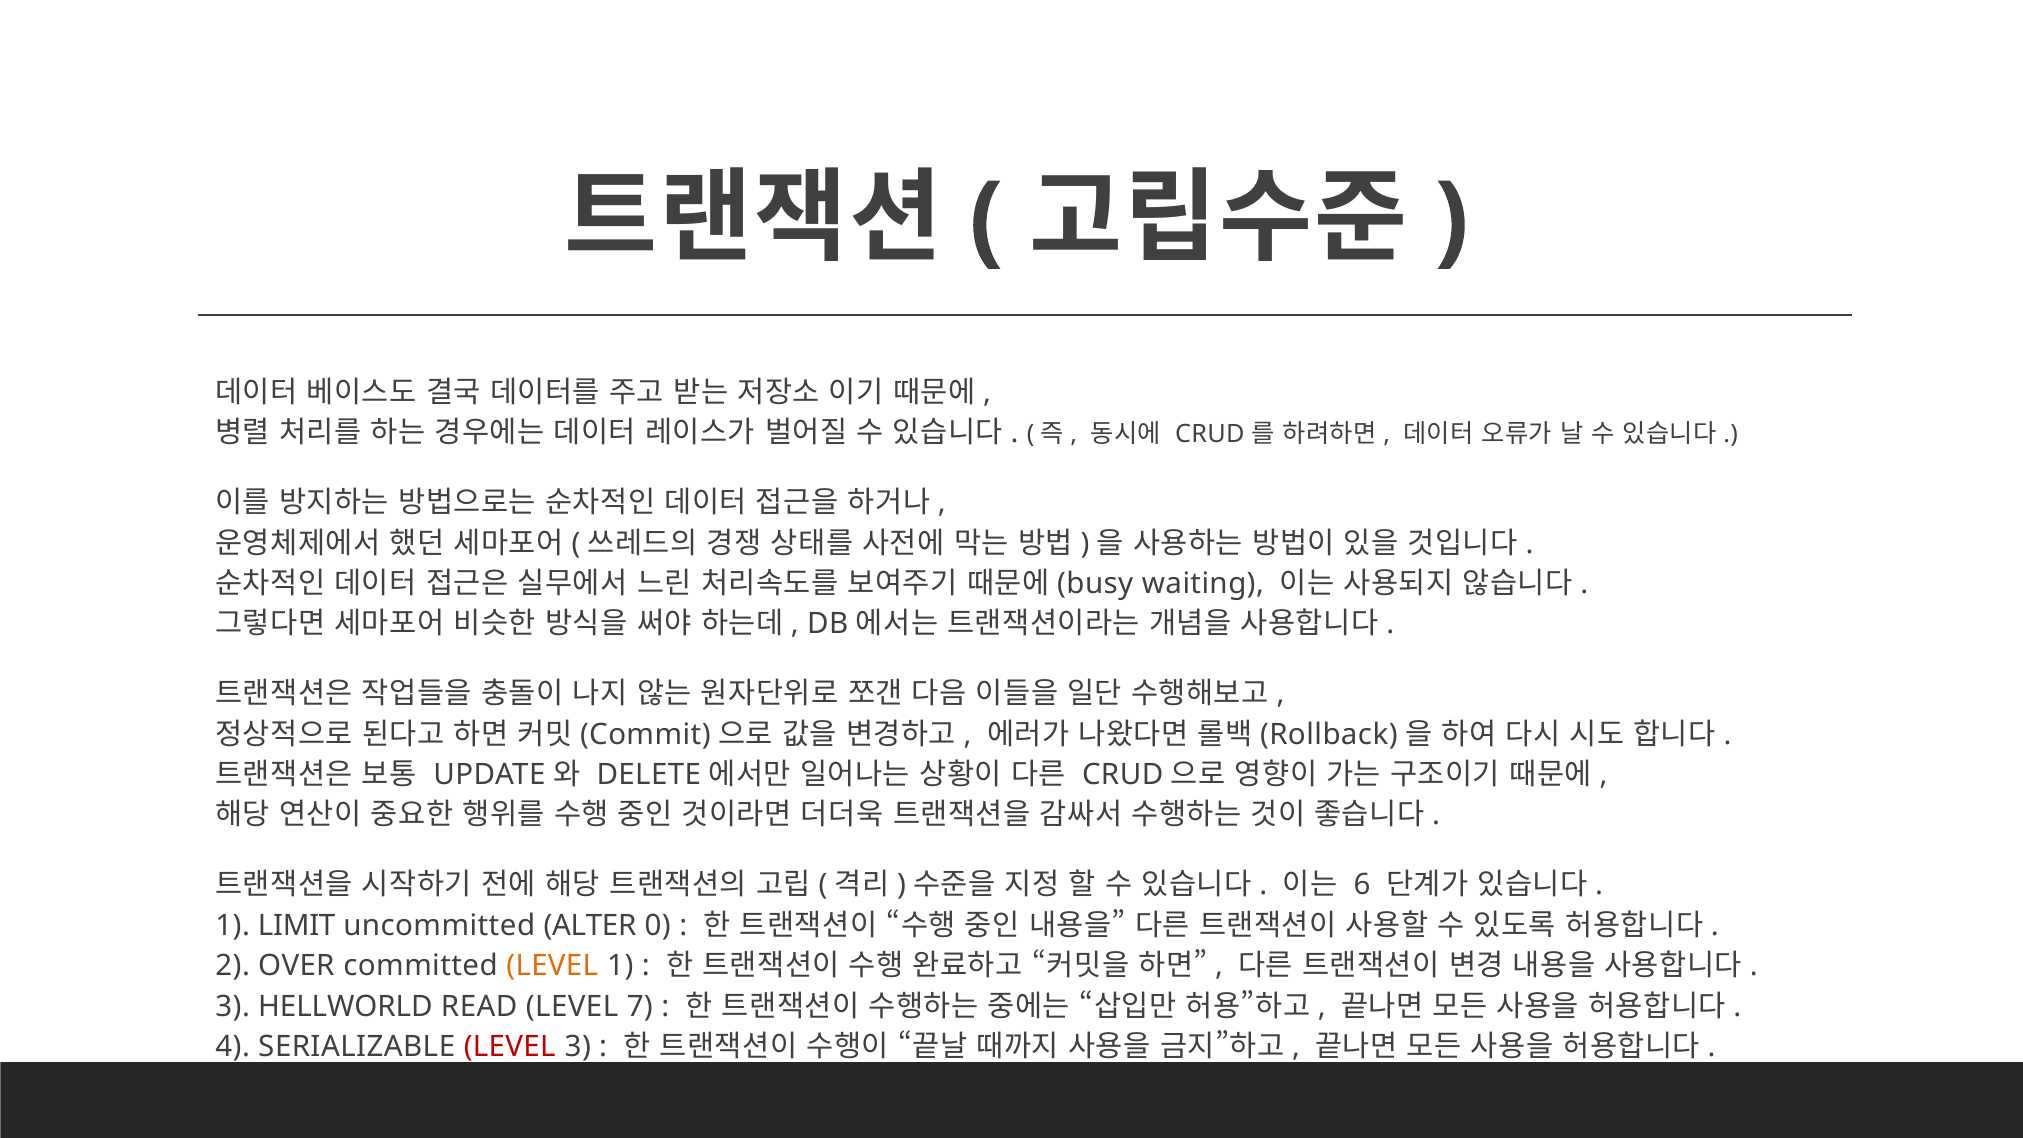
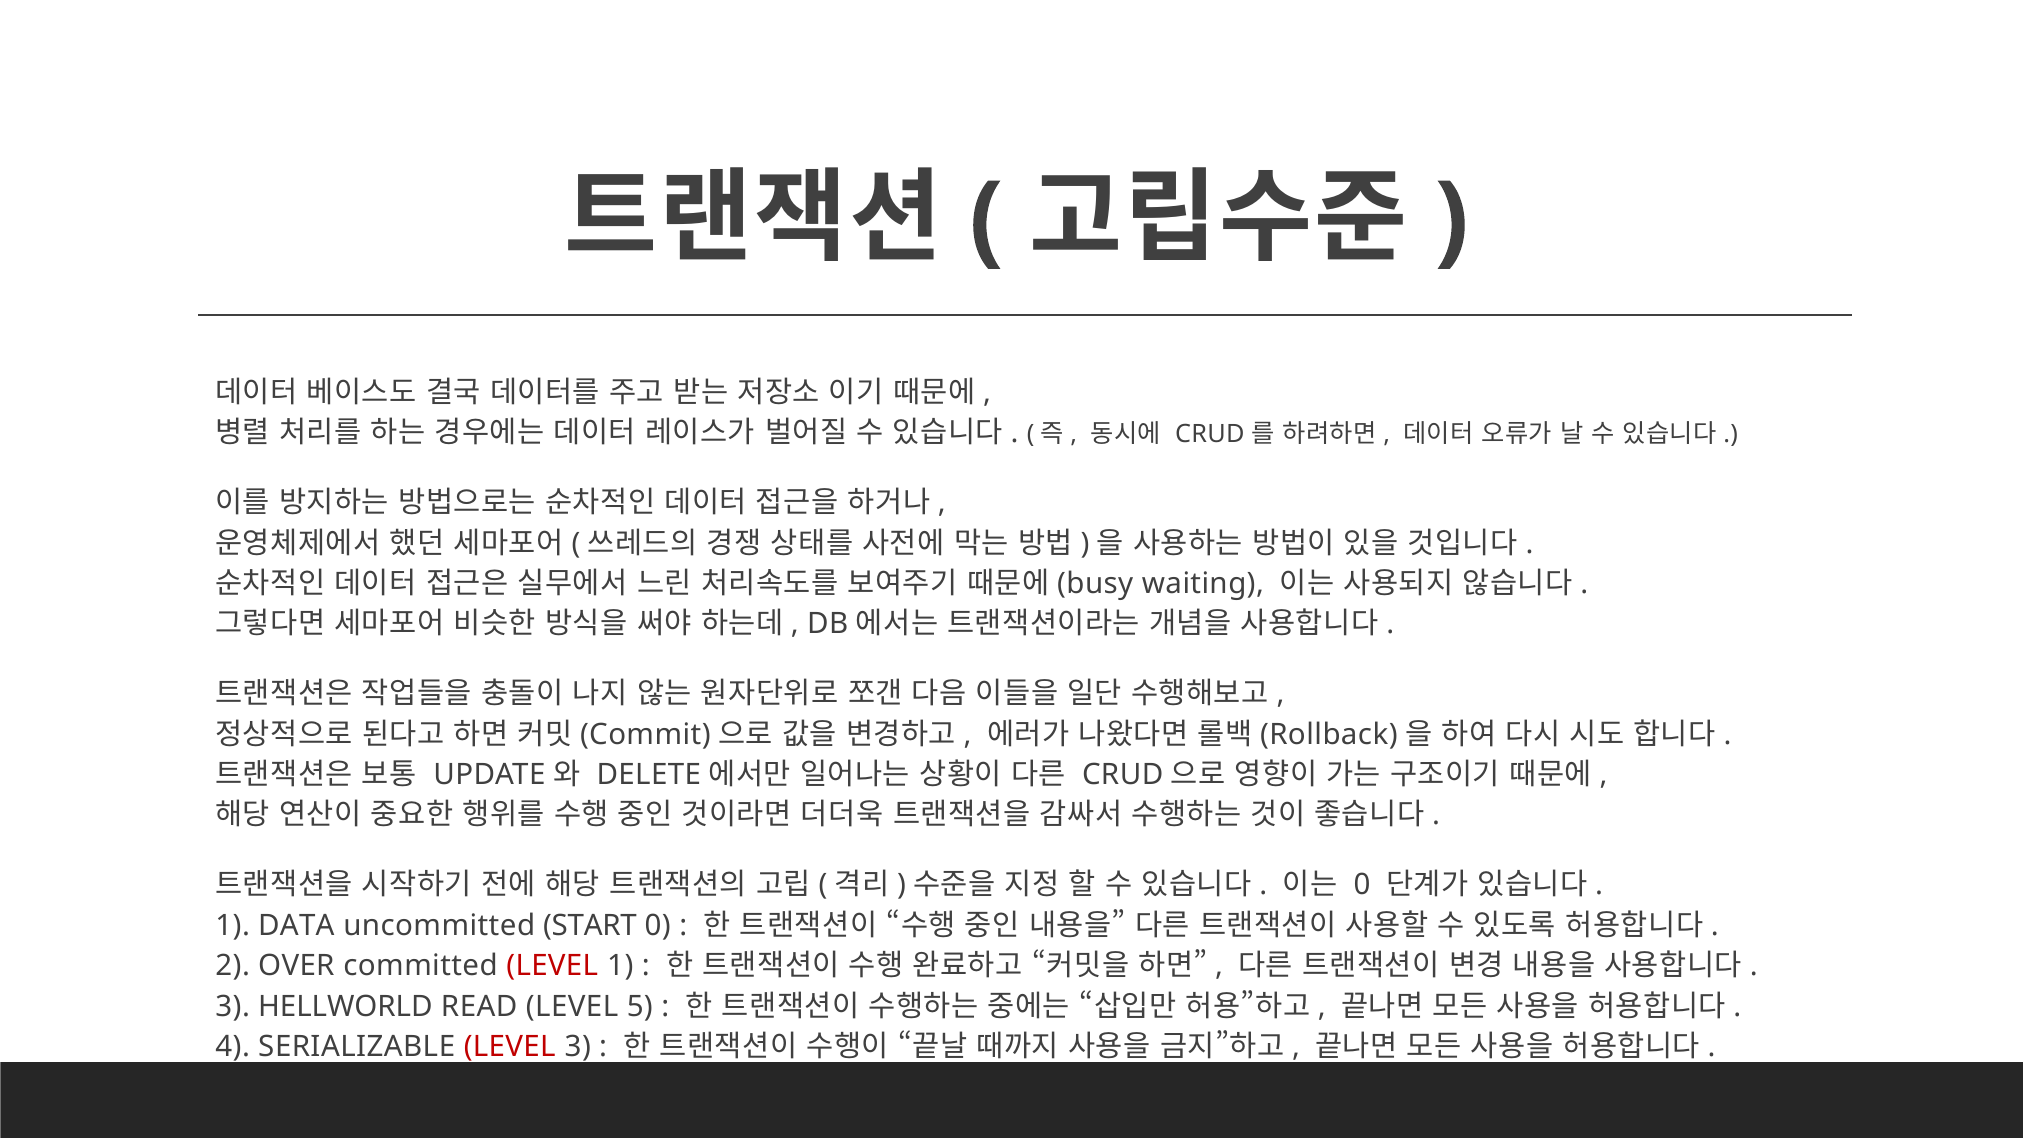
6 at (1362, 885): 6 -> 0
LIMIT: LIMIT -> DATA
ALTER: ALTER -> START
LEVEL at (552, 966) colour: orange -> red
7: 7 -> 5
